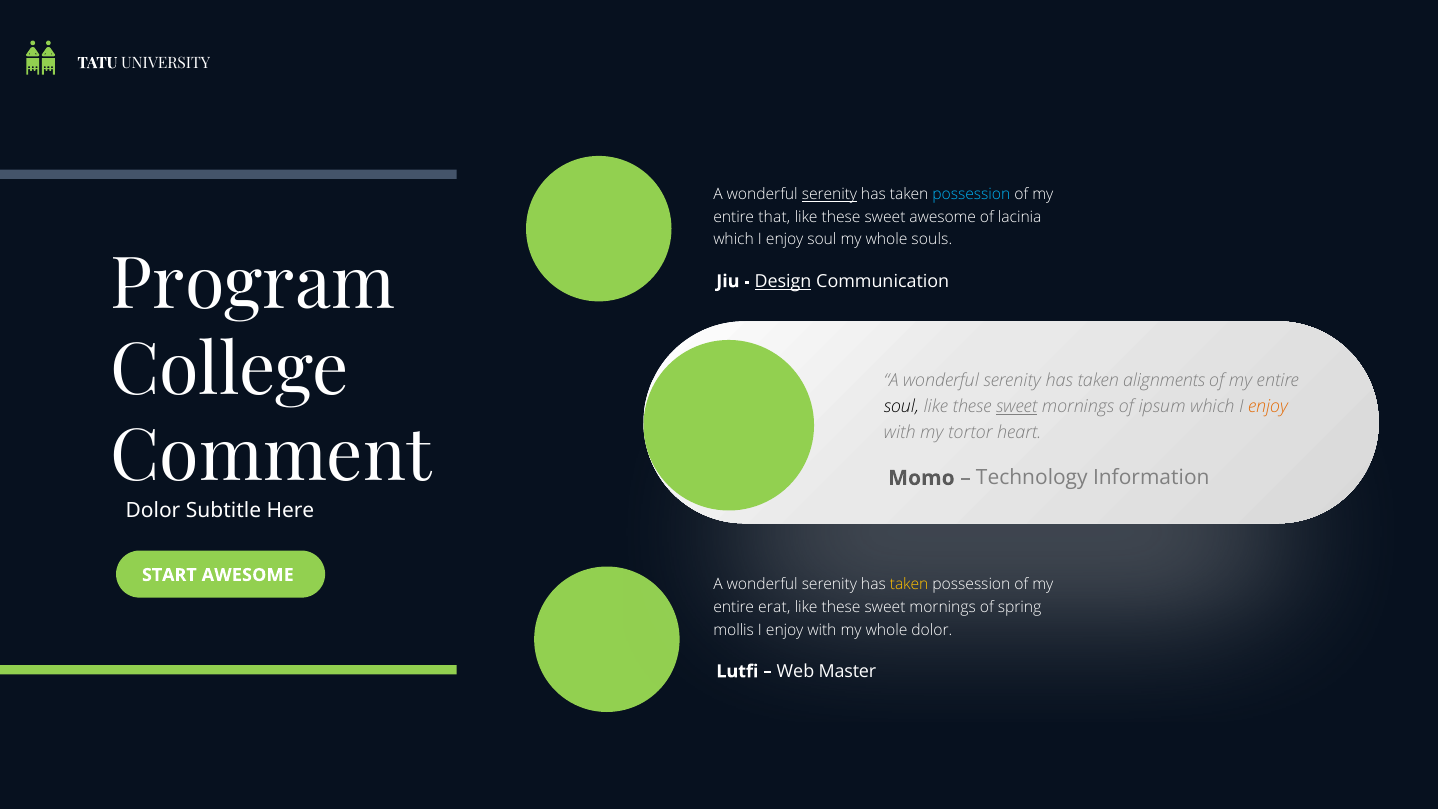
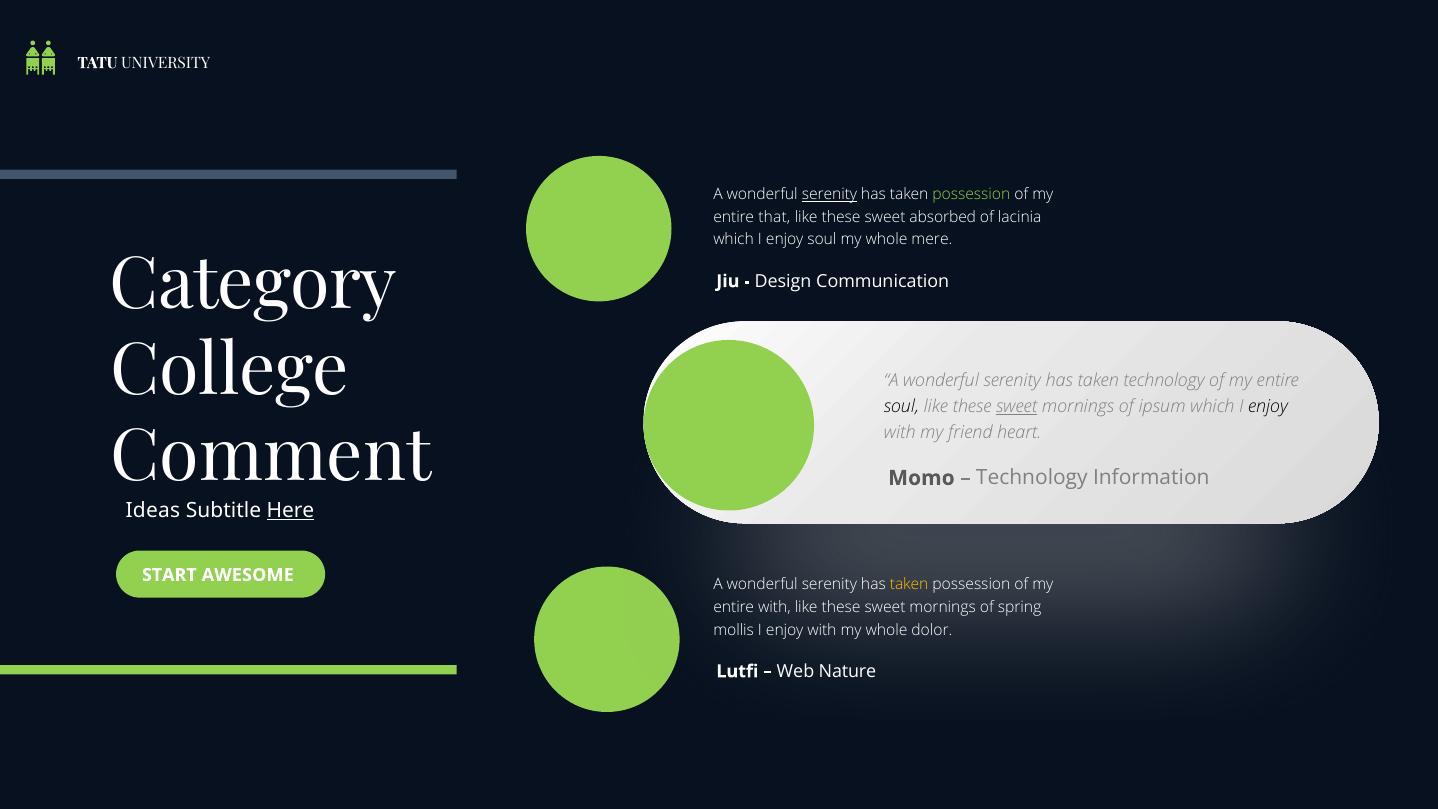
possession at (971, 195) colour: light blue -> light green
sweet awesome: awesome -> absorbed
souls: souls -> mere
Program: Program -> Category
Design underline: present -> none
taken alignments: alignments -> technology
enjoy at (1268, 406) colour: orange -> black
tortor: tortor -> friend
Dolor at (153, 510): Dolor -> Ideas
Here underline: none -> present
entire erat: erat -> with
Master: Master -> Nature
